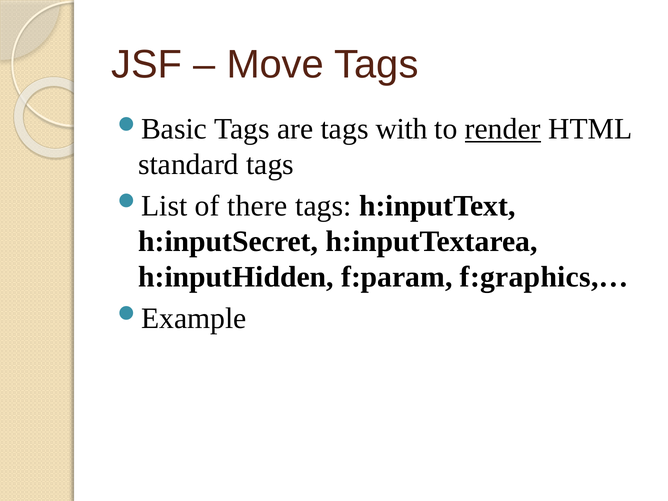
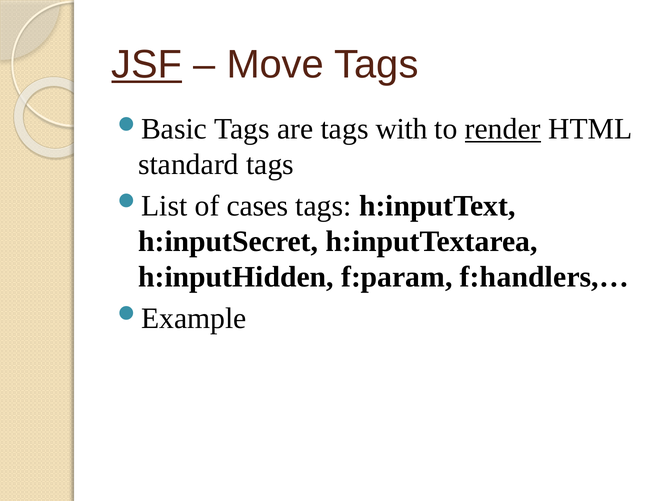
JSF underline: none -> present
there: there -> cases
f:graphics,…: f:graphics,… -> f:handlers,…
